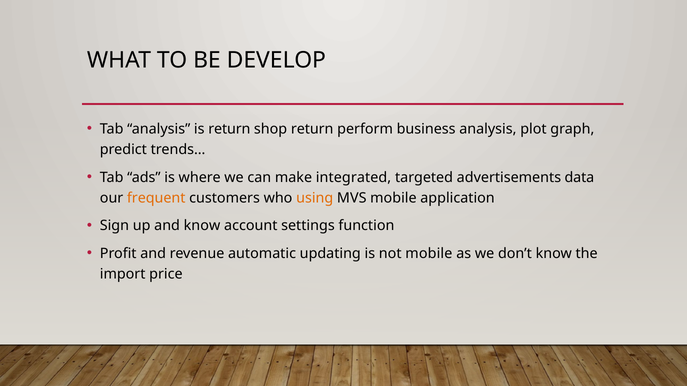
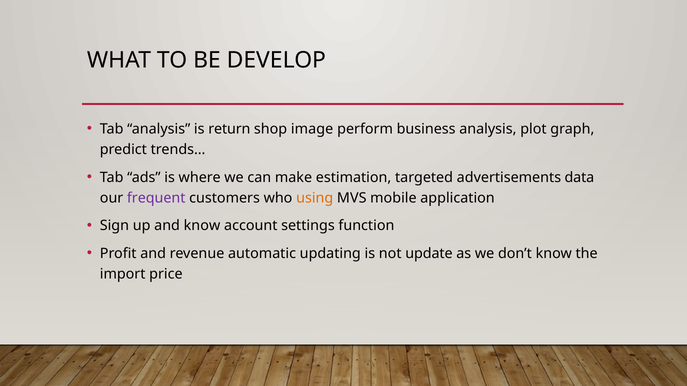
shop return: return -> image
integrated: integrated -> estimation
frequent colour: orange -> purple
not mobile: mobile -> update
